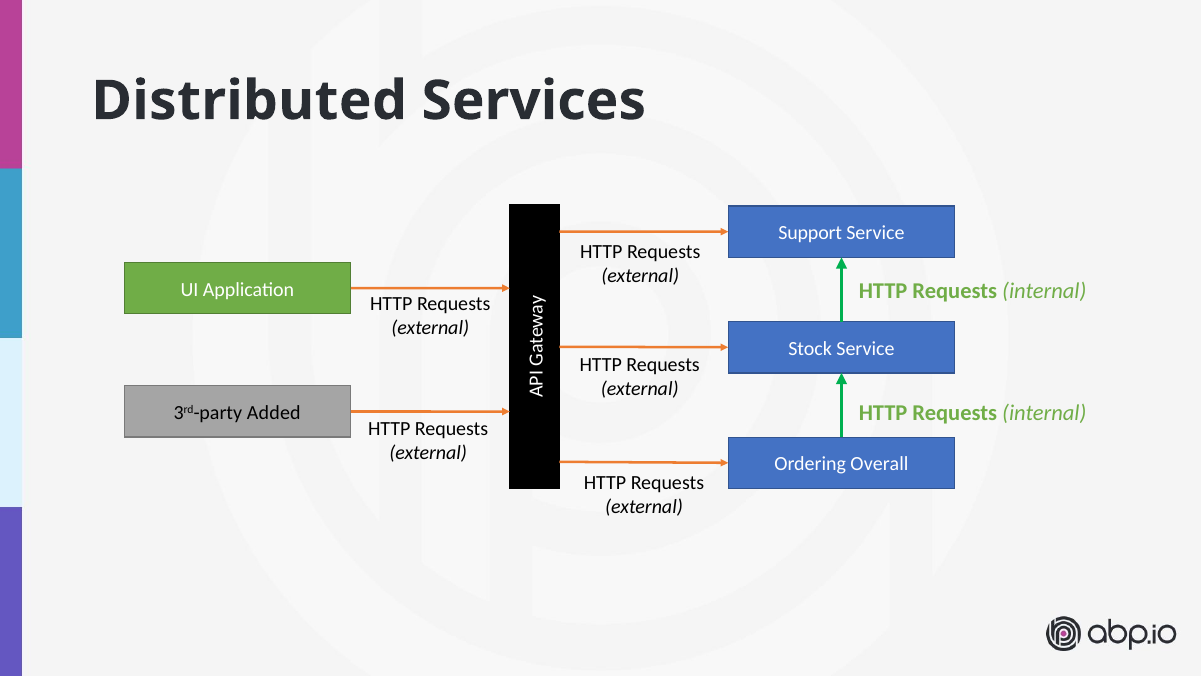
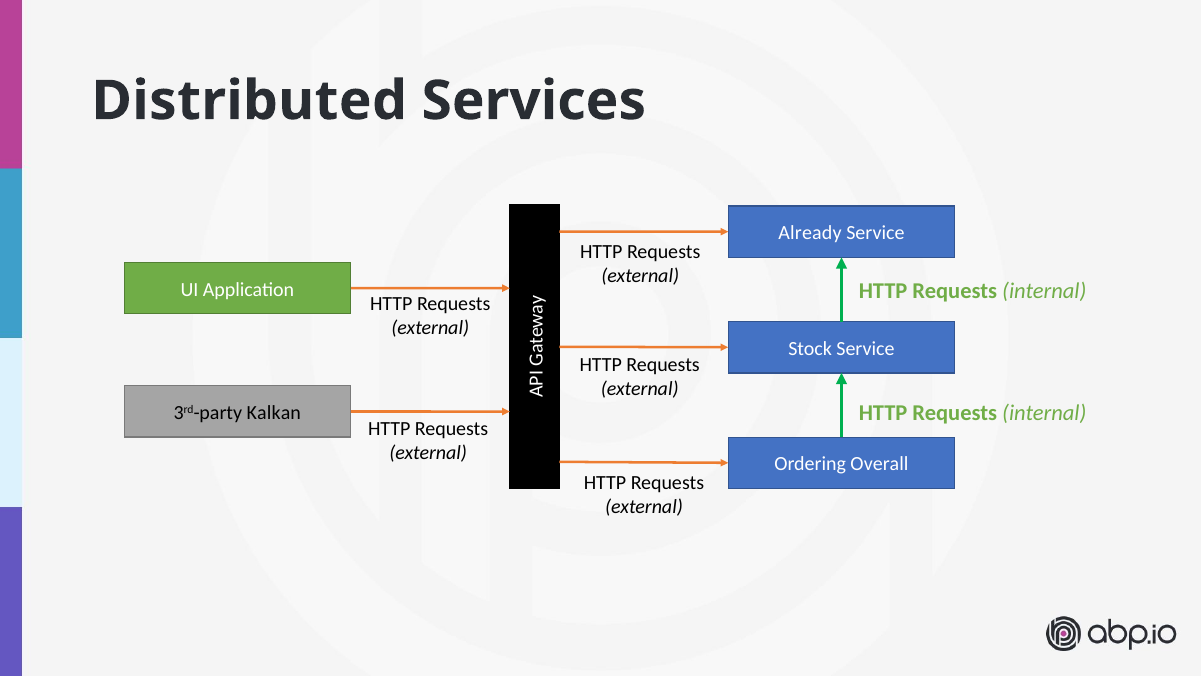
Support: Support -> Already
Added: Added -> Kalkan
